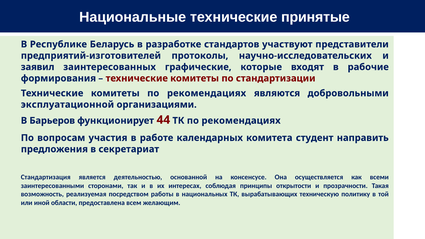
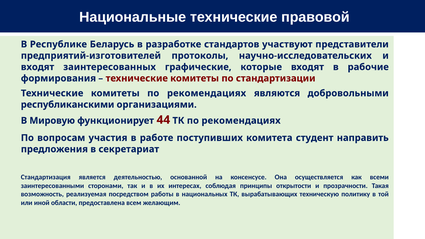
принятые: принятые -> правовой
заявил at (38, 67): заявил -> входят
эксплуатационной: эксплуатационной -> республиканскими
Барьеров: Барьеров -> Мировую
календарных: календарных -> поступивших
